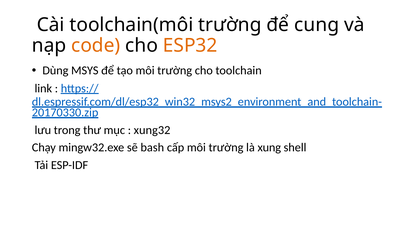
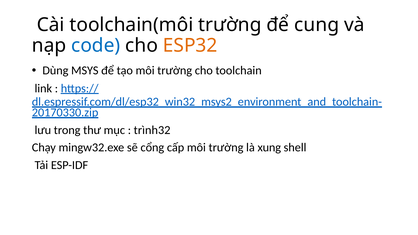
code colour: orange -> blue
xung32: xung32 -> trình32
bash: bash -> cổng
